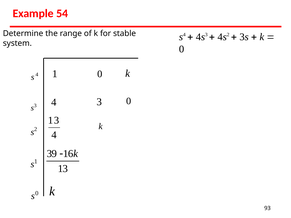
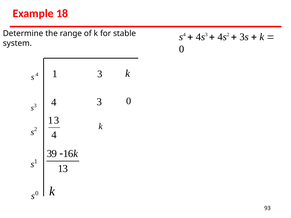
54: 54 -> 18
1 0: 0 -> 3
